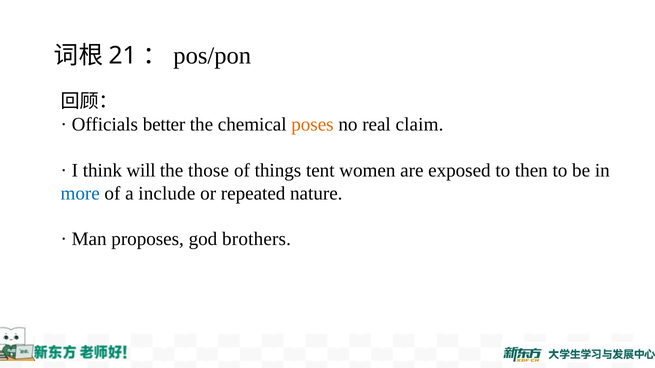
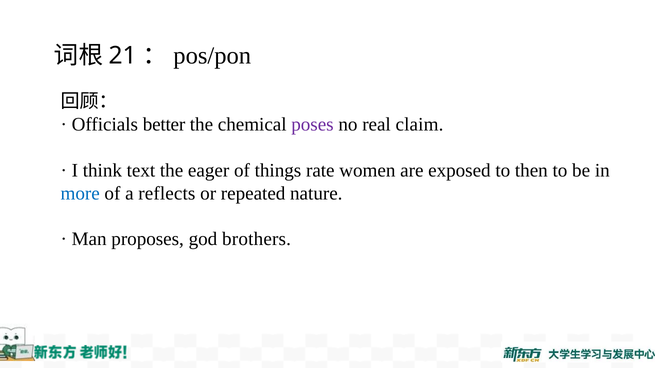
poses colour: orange -> purple
will: will -> text
those: those -> eager
tent: tent -> rate
include: include -> reflects
